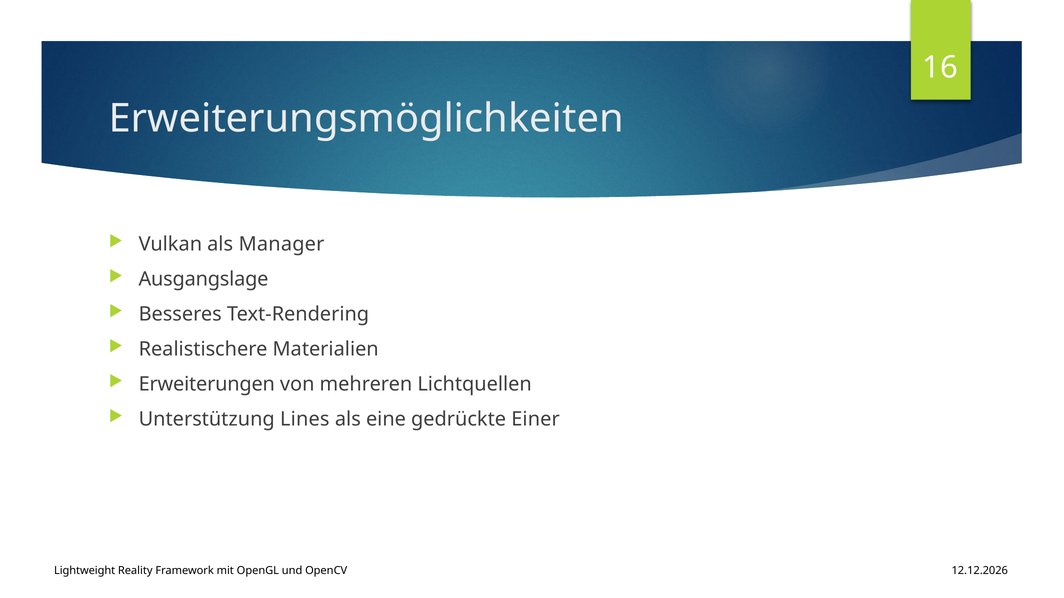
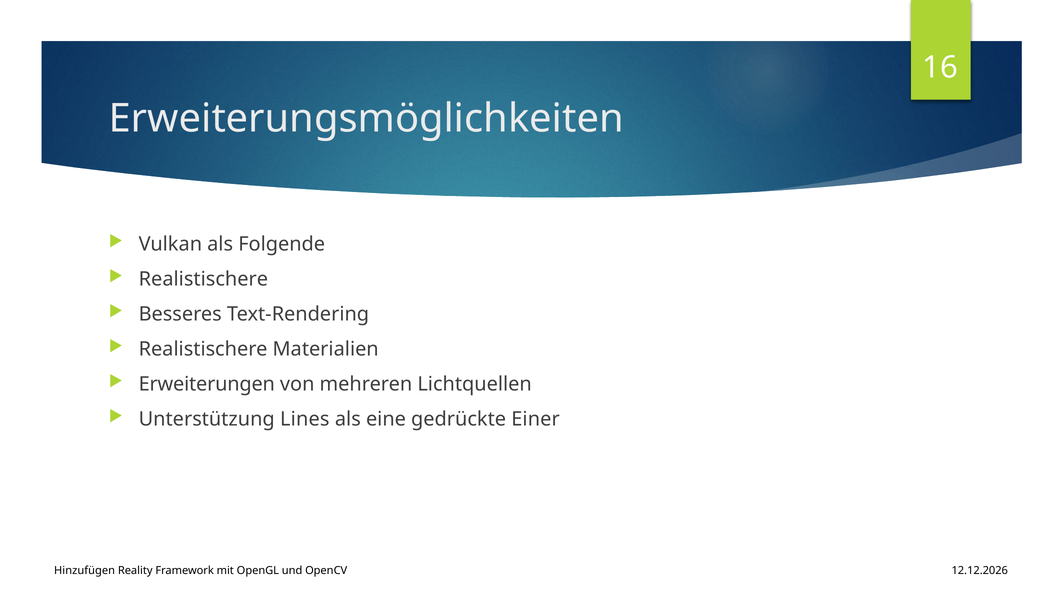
Manager: Manager -> Folgende
Ausgangslage at (203, 280): Ausgangslage -> Realistischere
Lightweight: Lightweight -> Hinzufügen
